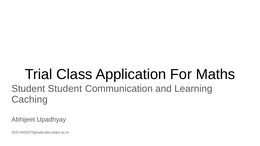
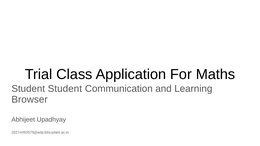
Caching: Caching -> Browser
